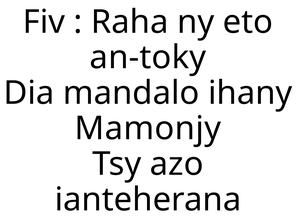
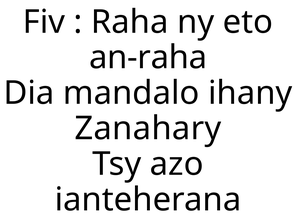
an-toky: an-toky -> an-raha
Mamonjy: Mamonjy -> Zanahary
